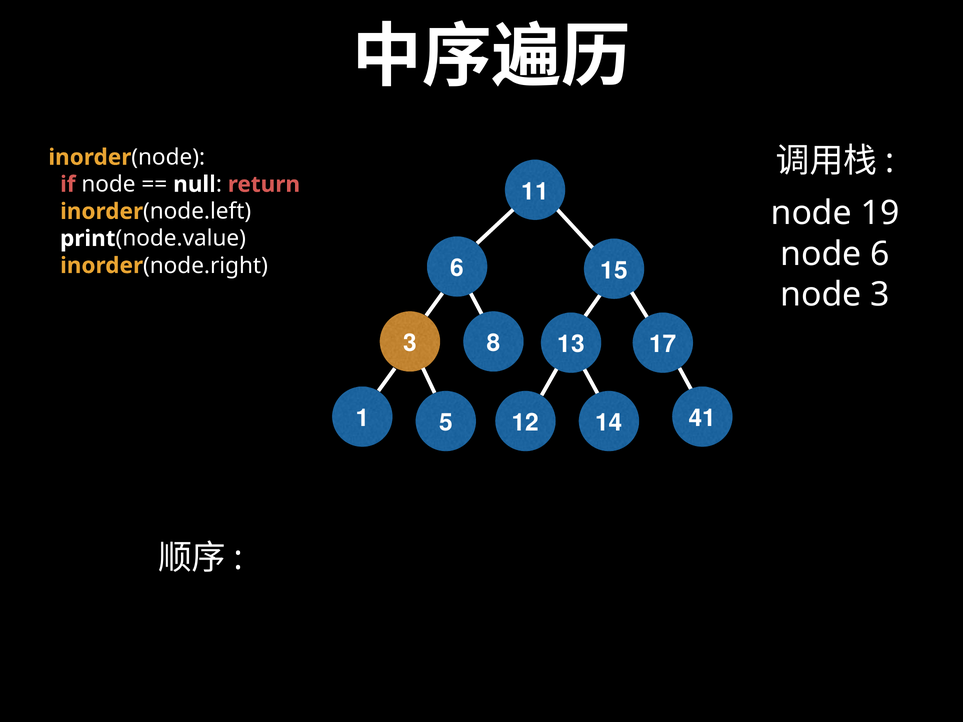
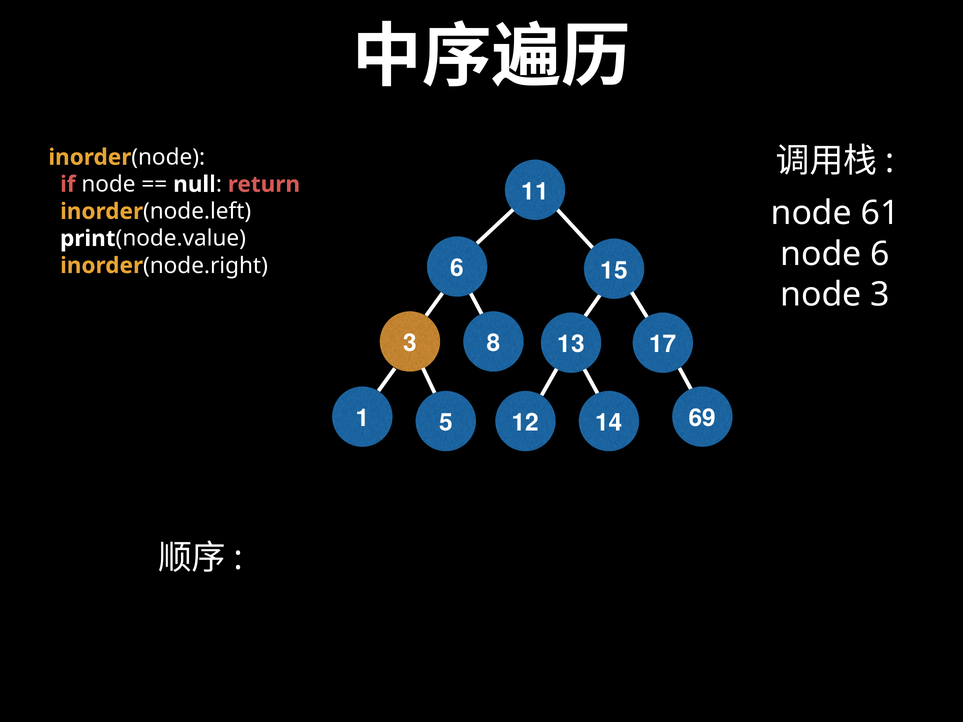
19: 19 -> 61
41: 41 -> 69
